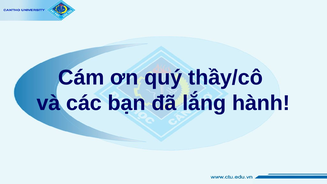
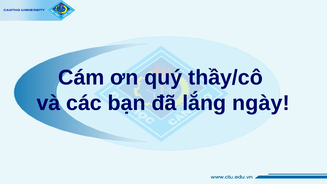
hành: hành -> ngày
